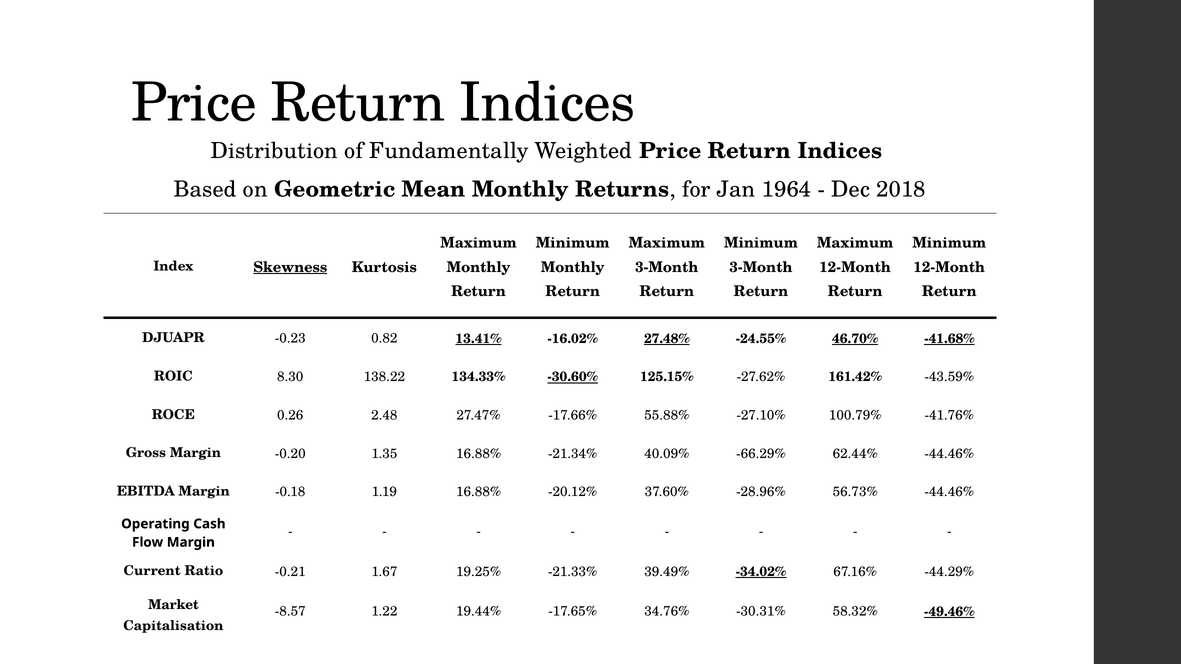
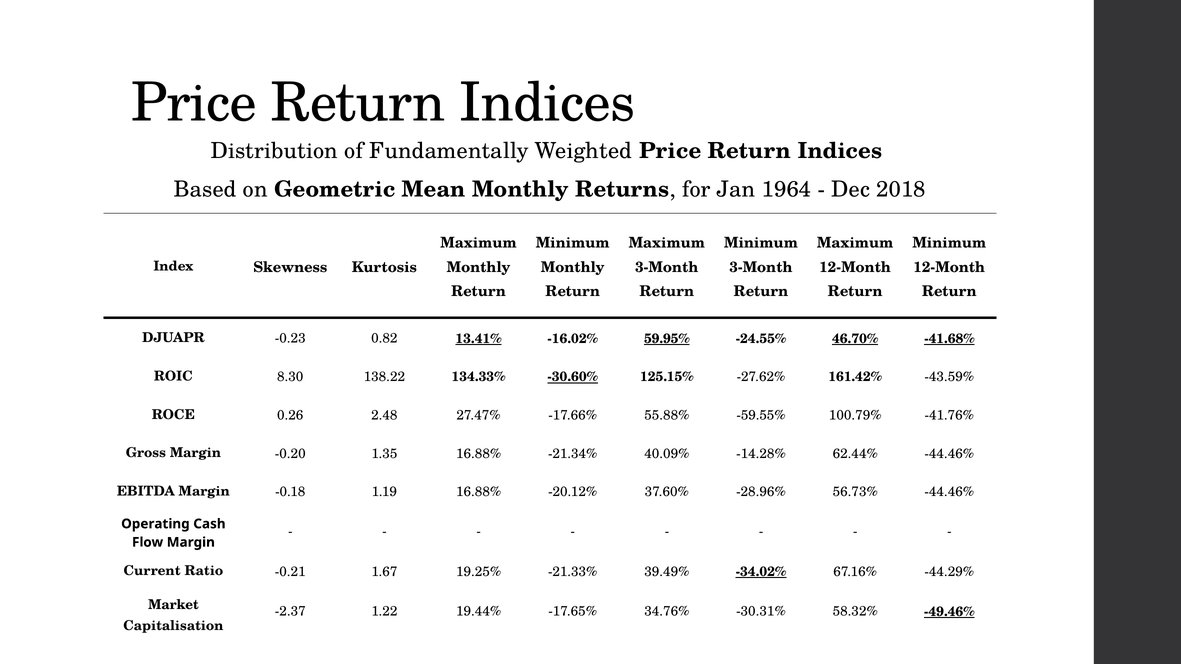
Skewness underline: present -> none
27.48%: 27.48% -> 59.95%
-27.10%: -27.10% -> -59.55%
-66.29%: -66.29% -> -14.28%
-8.57: -8.57 -> -2.37
